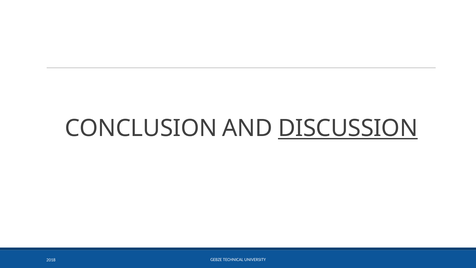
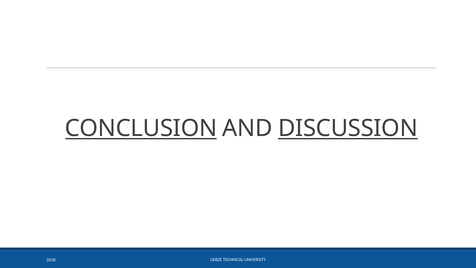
CONCLUSION underline: none -> present
